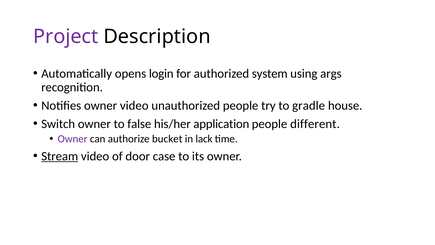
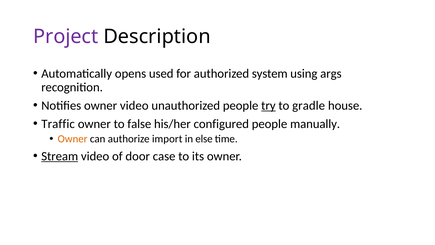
login: login -> used
try underline: none -> present
Switch: Switch -> Traffic
application: application -> configured
different: different -> manually
Owner at (73, 139) colour: purple -> orange
bucket: bucket -> import
lack: lack -> else
